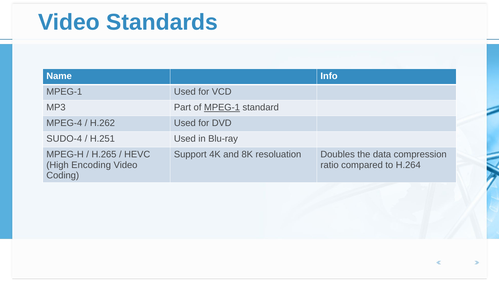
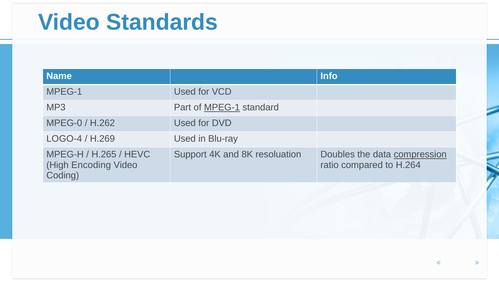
MPEG-4: MPEG-4 -> MPEG-0
SUDO-4: SUDO-4 -> LOGO-4
H.251: H.251 -> H.269
compression underline: none -> present
